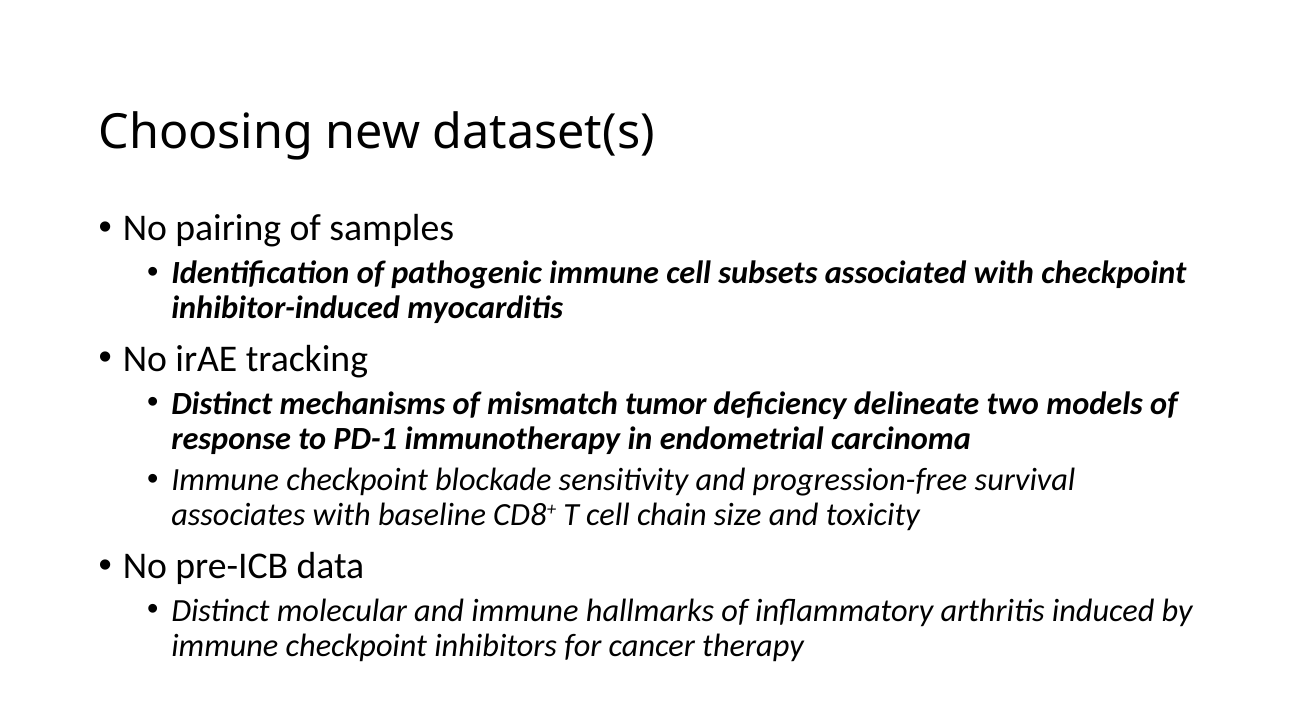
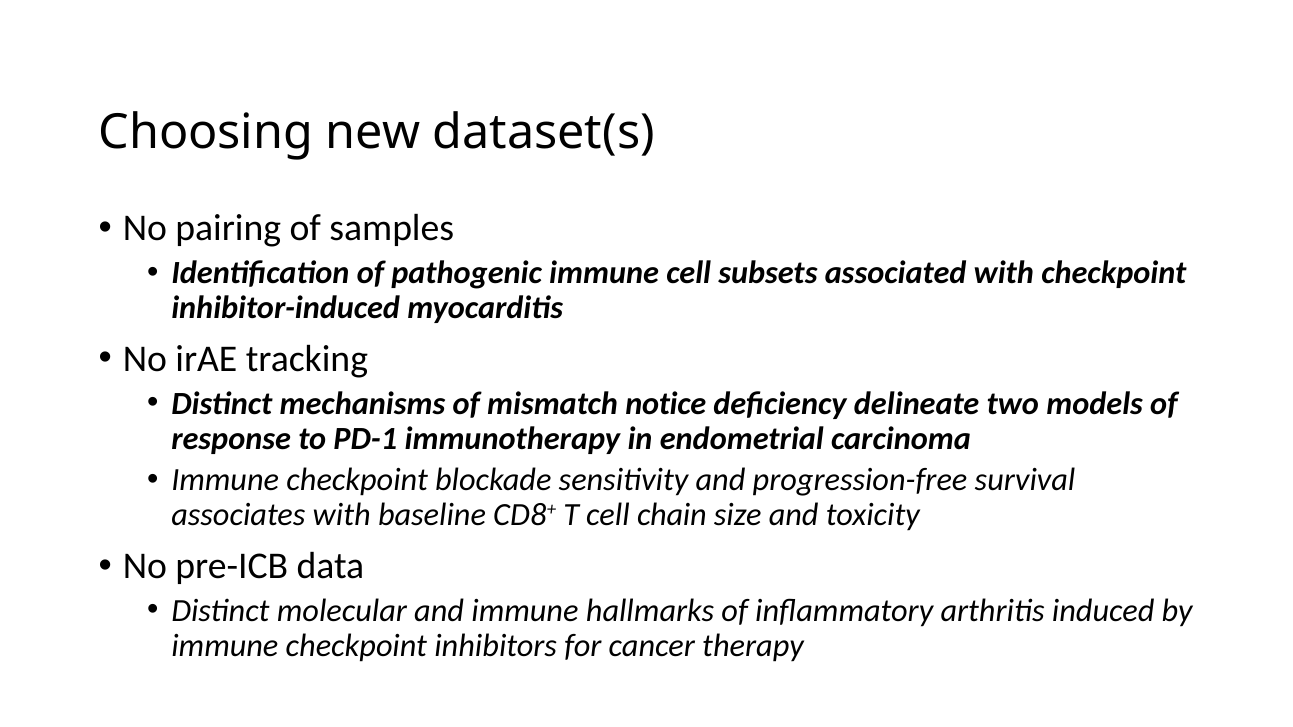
tumor: tumor -> notice
